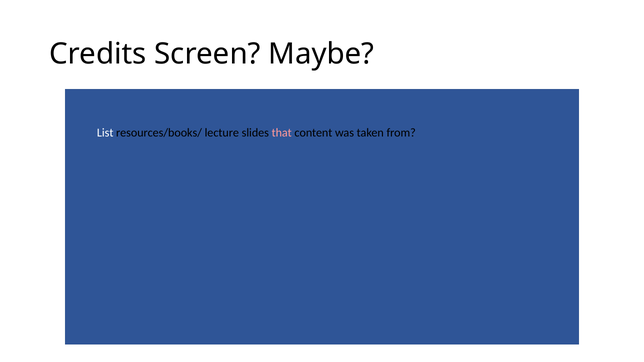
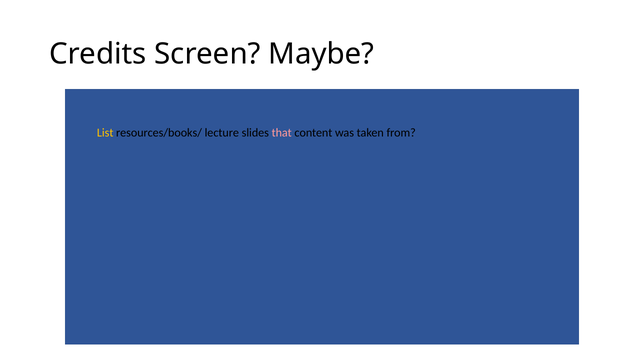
List colour: white -> yellow
